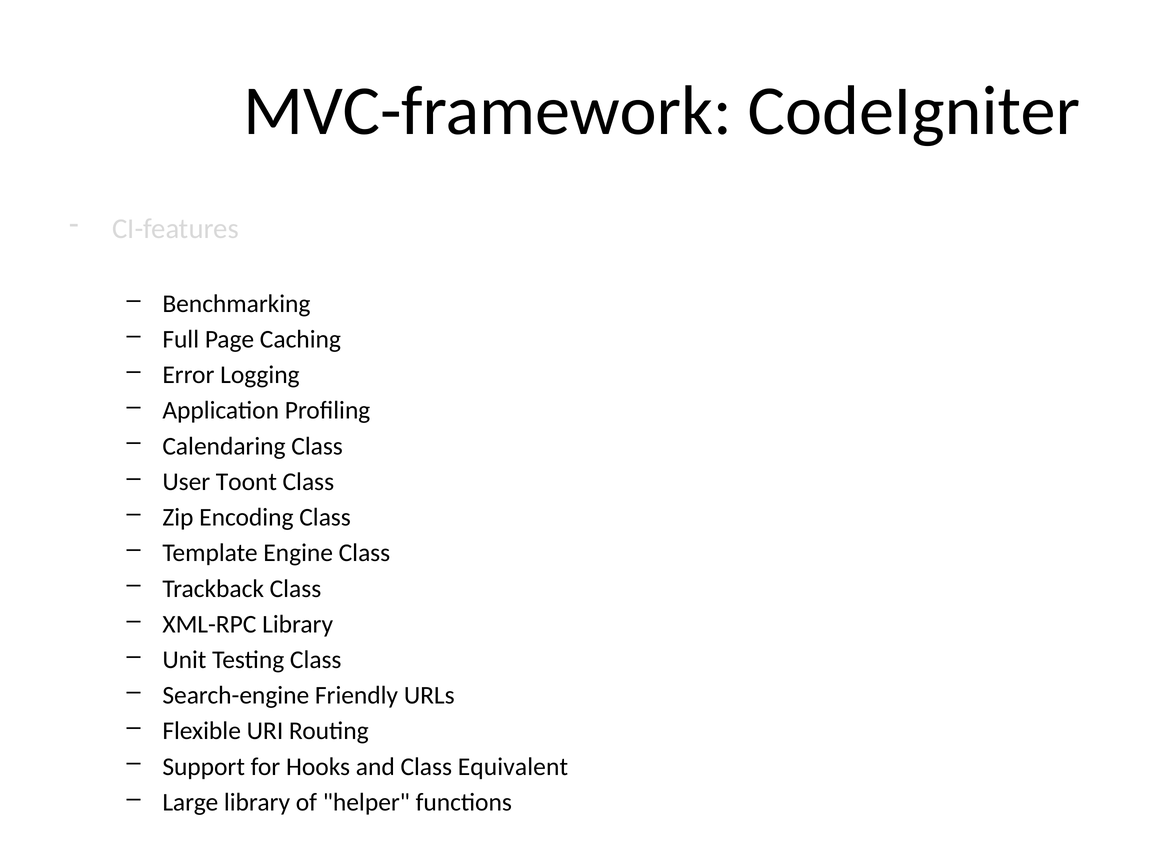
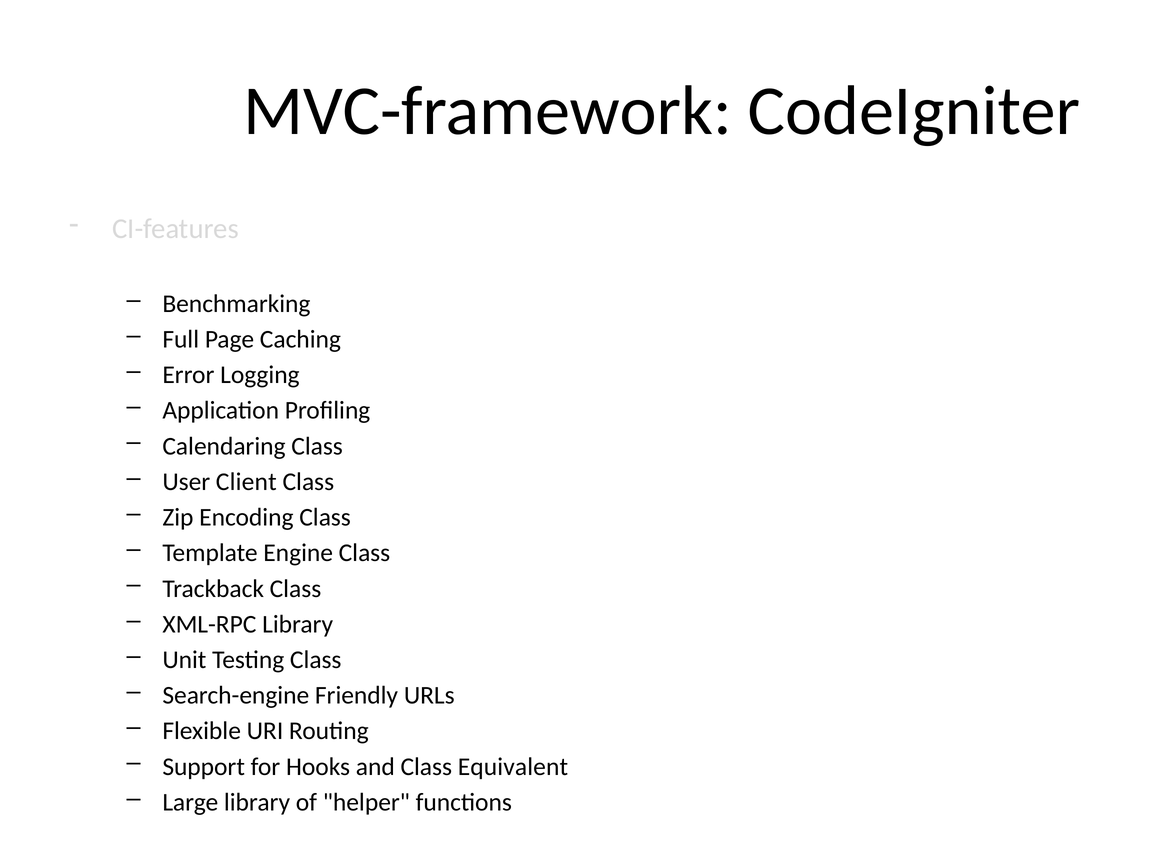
Toont: Toont -> Client
